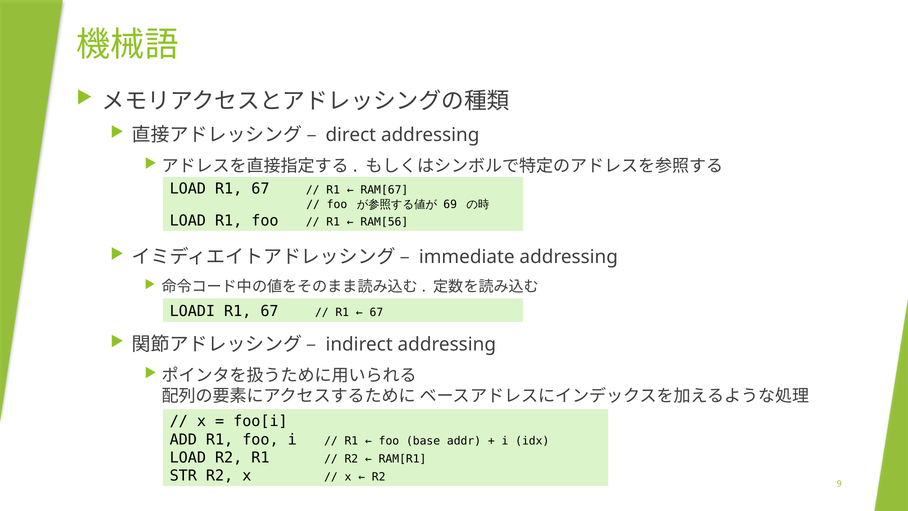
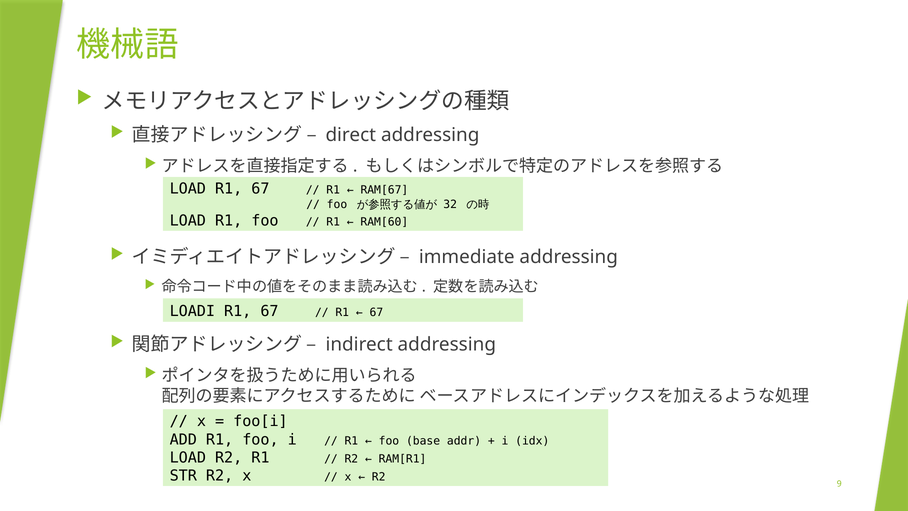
69: 69 -> 32
RAM[56: RAM[56 -> RAM[60
